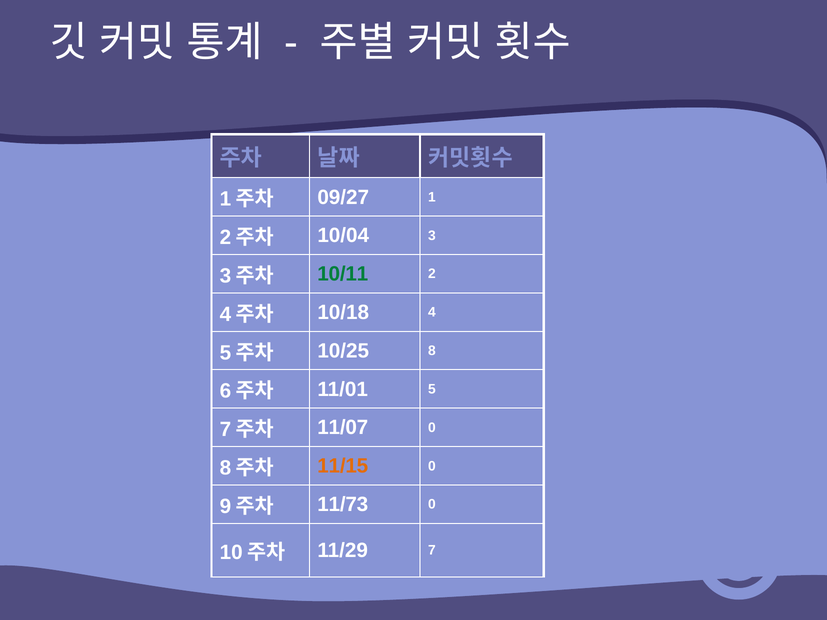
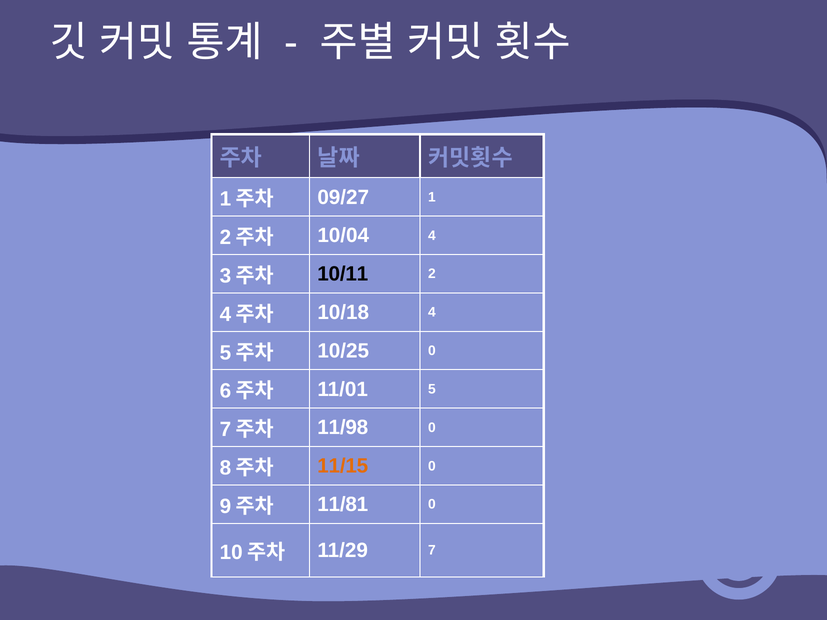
10/04 3: 3 -> 4
10/11 colour: green -> black
10/25 8: 8 -> 0
11/07: 11/07 -> 11/98
11/73: 11/73 -> 11/81
